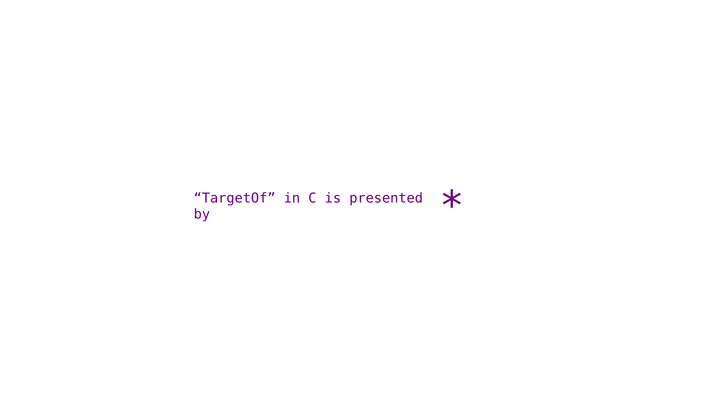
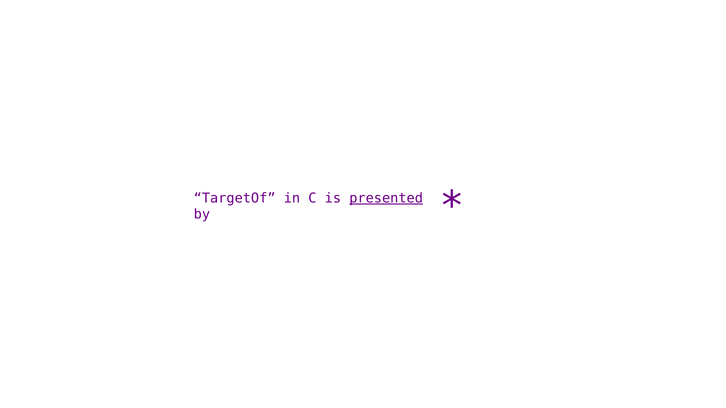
presented underline: none -> present
